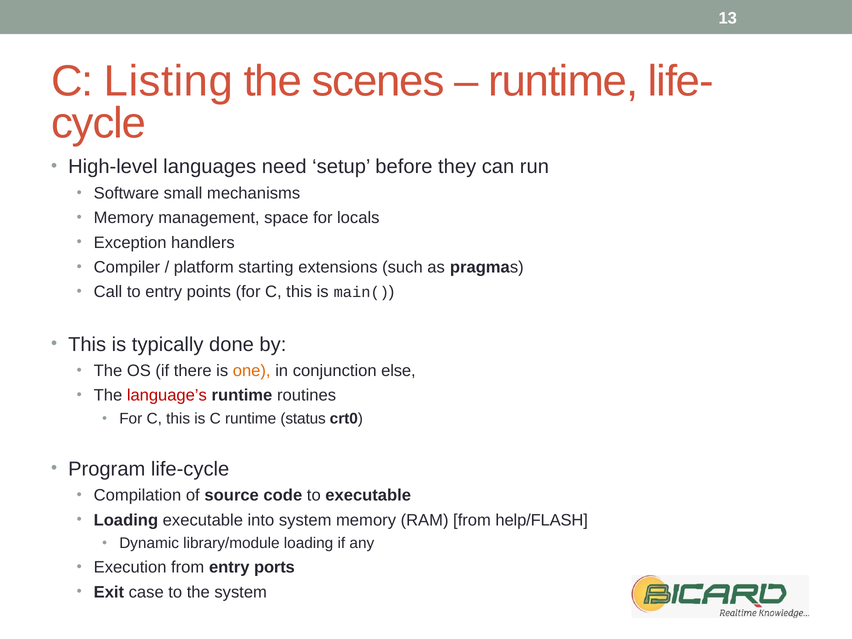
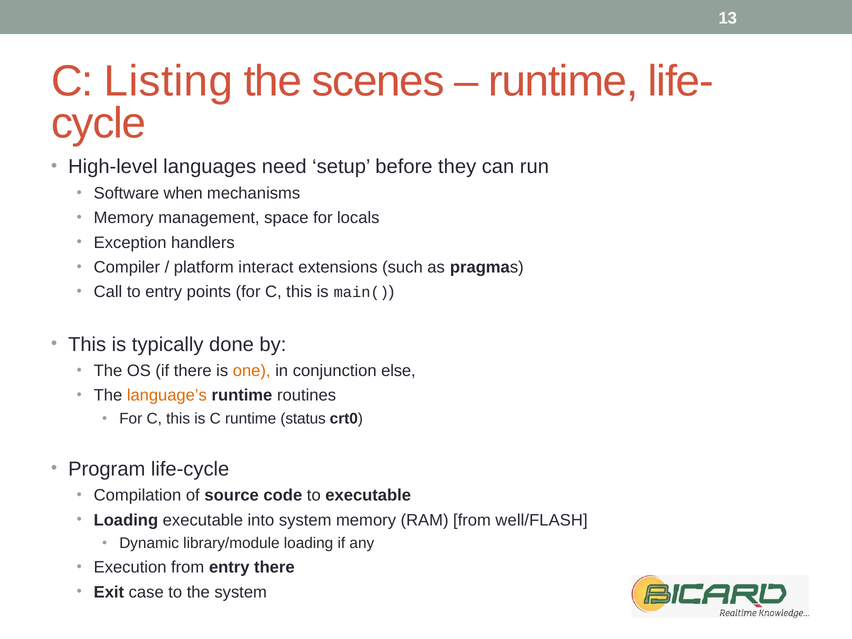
small: small -> when
starting: starting -> interact
language’s colour: red -> orange
help/FLASH: help/FLASH -> well/FLASH
entry ports: ports -> there
